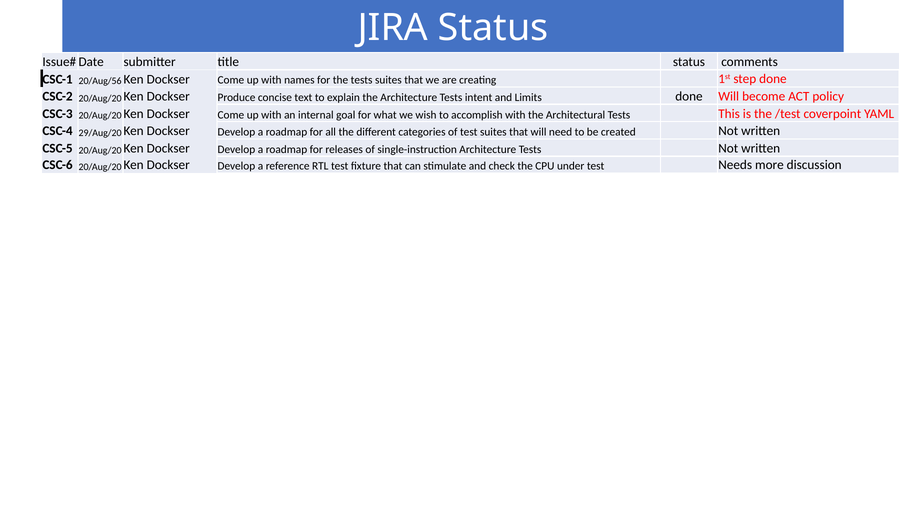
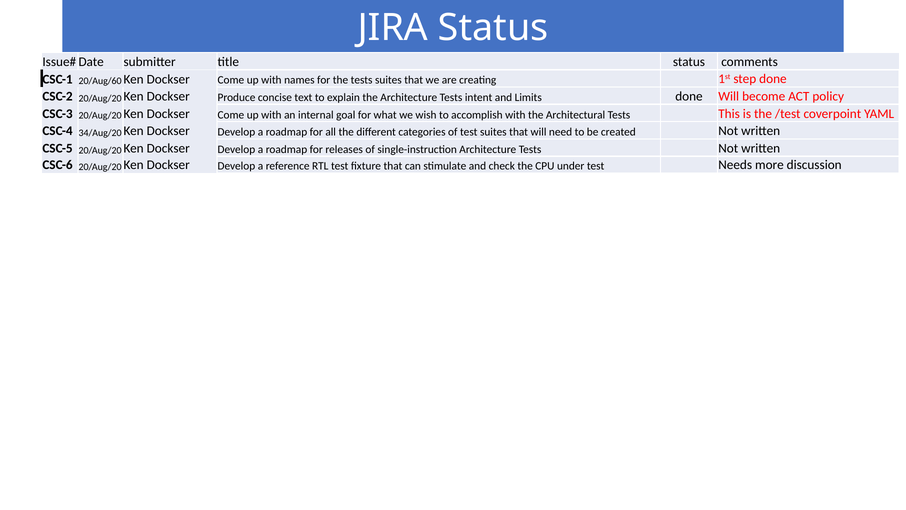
20/Aug/56: 20/Aug/56 -> 20/Aug/60
29/Aug/20: 29/Aug/20 -> 34/Aug/20
